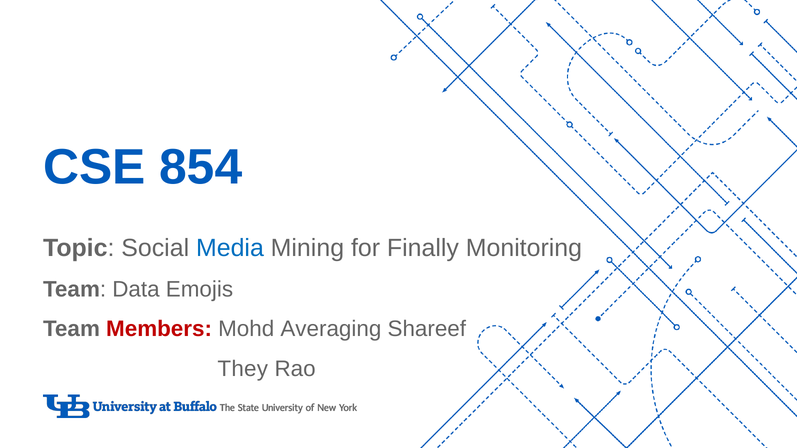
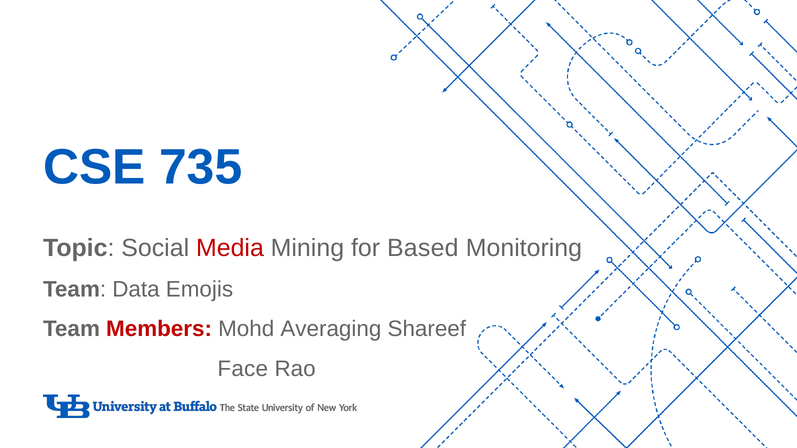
854: 854 -> 735
Media colour: blue -> red
Finally: Finally -> Based
They: They -> Face
